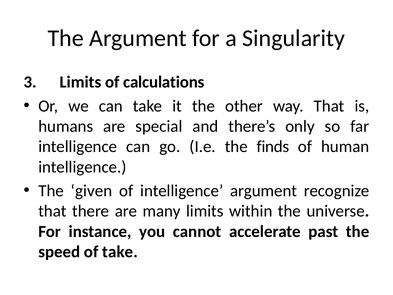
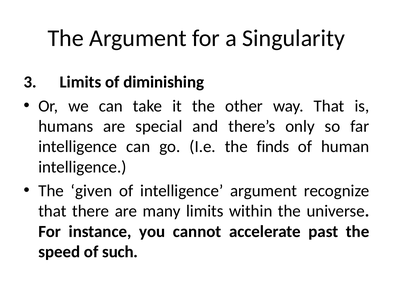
calculations: calculations -> diminishing
of take: take -> such
